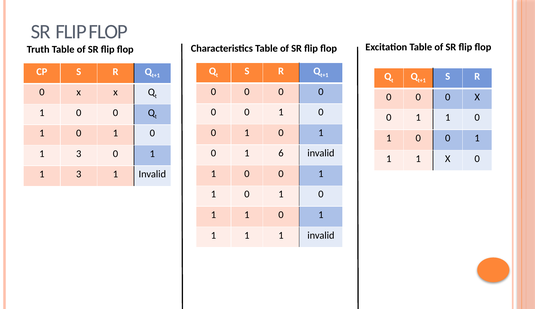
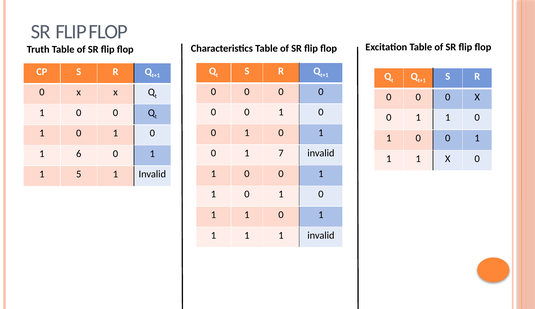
6: 6 -> 7
3 at (79, 154): 3 -> 6
3 at (79, 174): 3 -> 5
